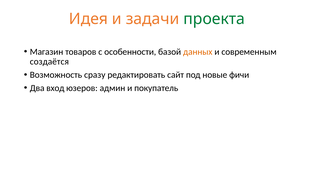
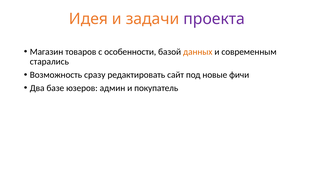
проекта colour: green -> purple
создаётся: создаётся -> старались
вход: вход -> базе
